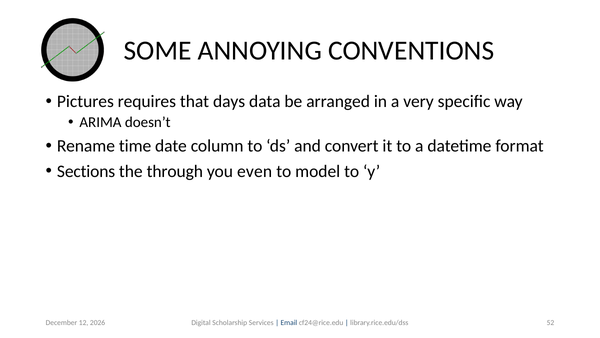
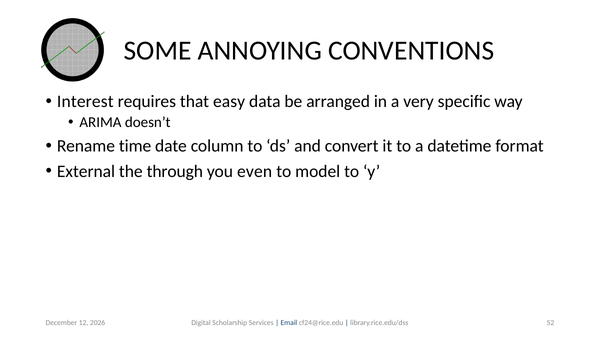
Pictures: Pictures -> Interest
days: days -> easy
Sections: Sections -> External
